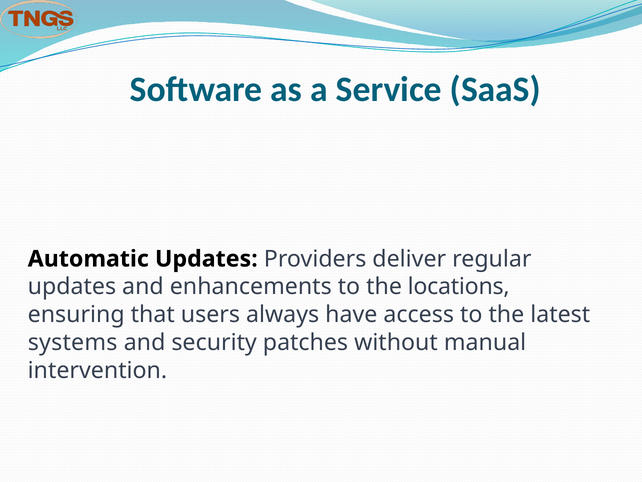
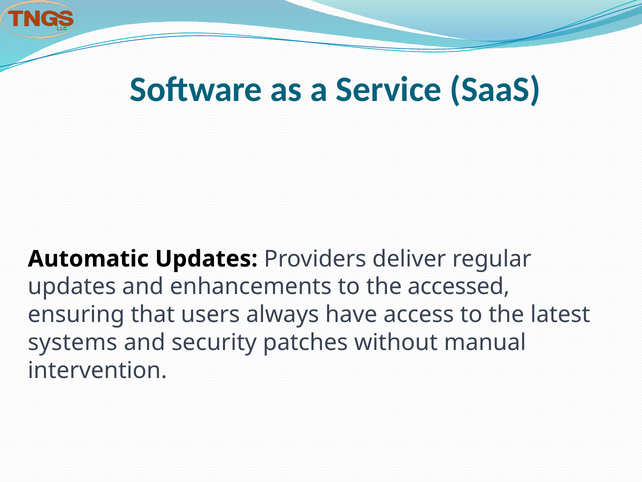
locations: locations -> accessed
